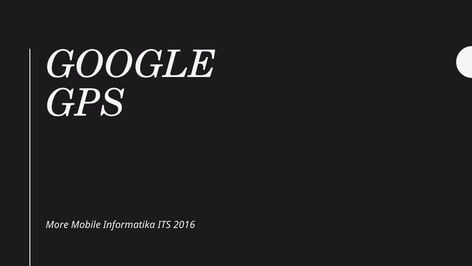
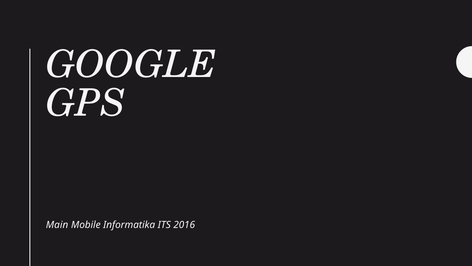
More: More -> Main
